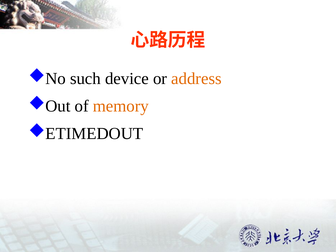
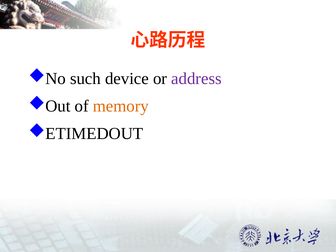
address colour: orange -> purple
